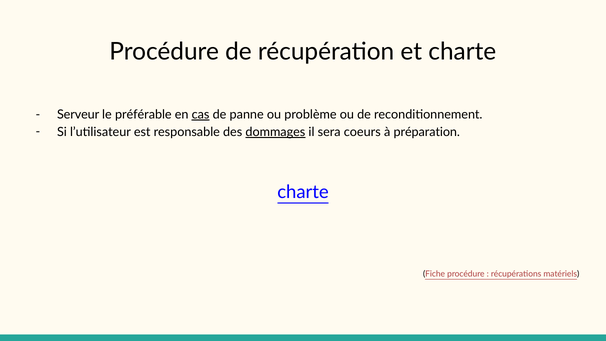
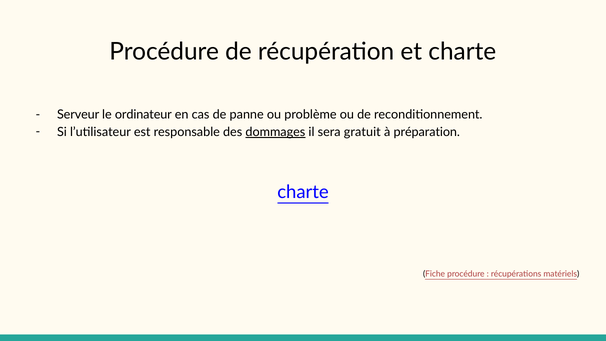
préférable: préférable -> ordinateur
cas underline: present -> none
coeurs: coeurs -> gratuit
